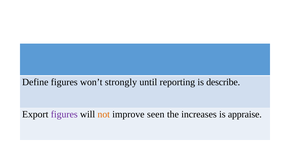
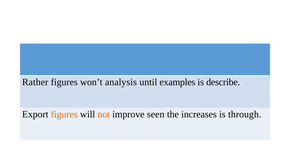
Define: Define -> Rather
strongly: strongly -> analysis
reporting: reporting -> examples
figures at (64, 114) colour: purple -> orange
appraise: appraise -> through
